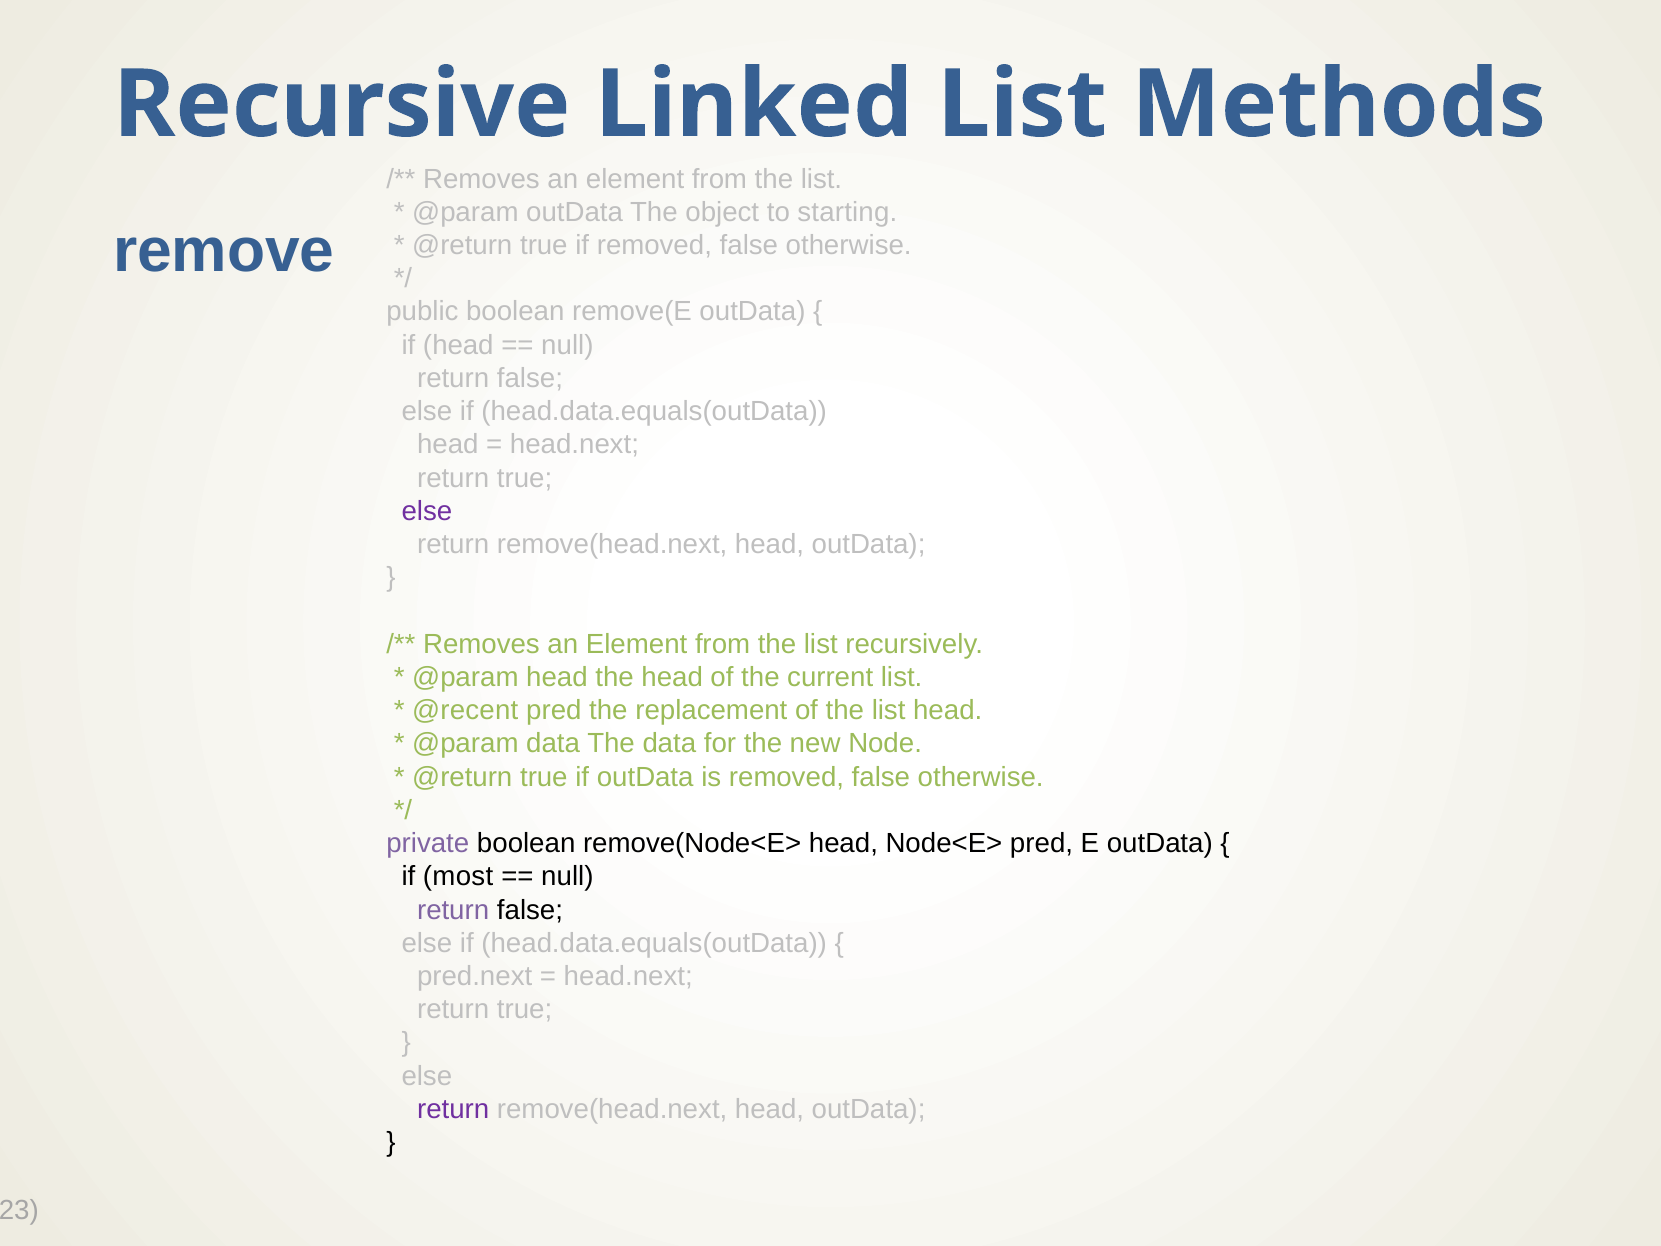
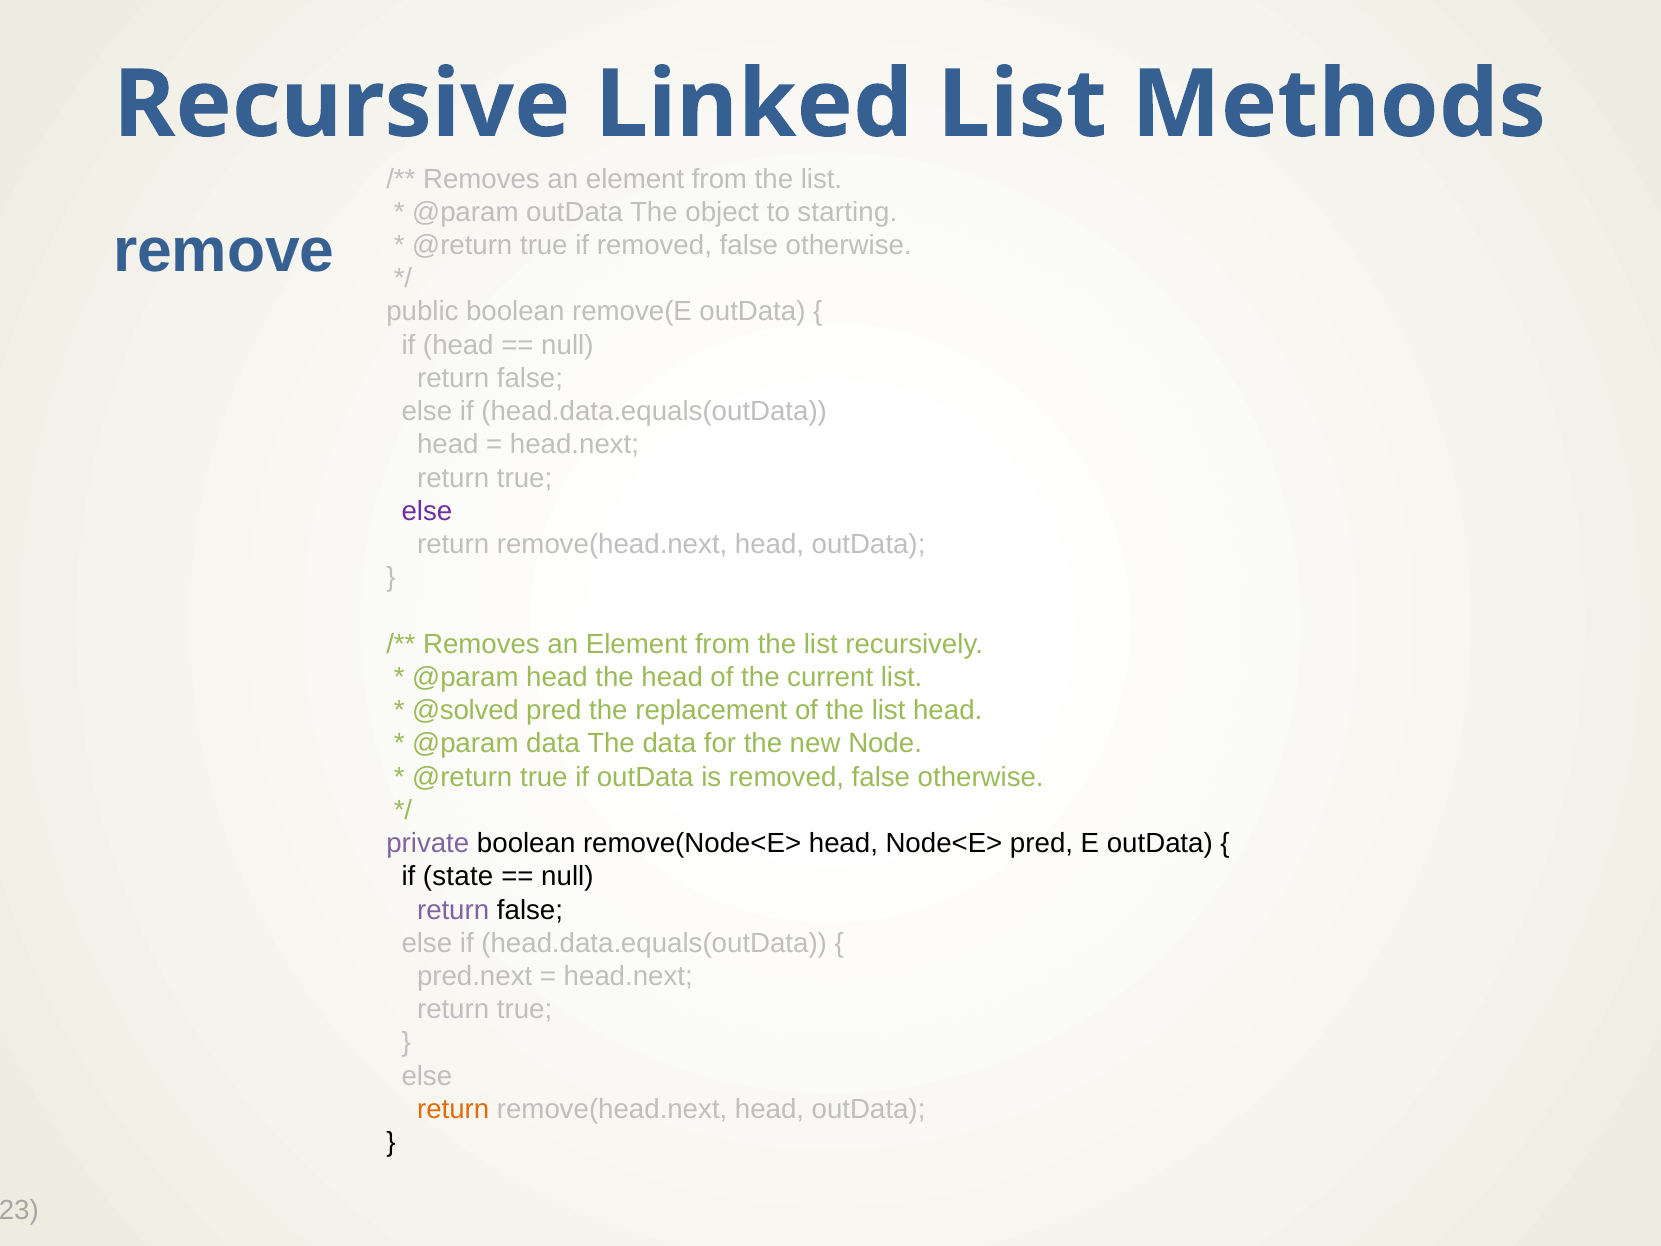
@recent: @recent -> @solved
most: most -> state
return at (453, 1109) colour: purple -> orange
